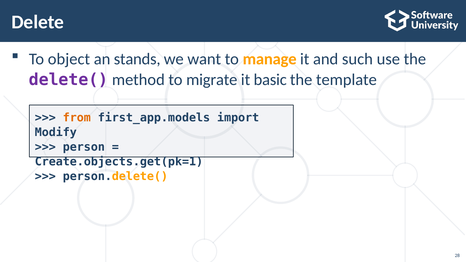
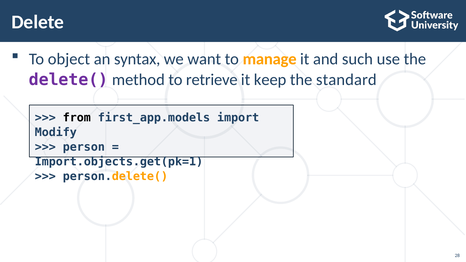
stands: stands -> syntax
migrate: migrate -> retrieve
basic: basic -> keep
template: template -> standard
from colour: orange -> black
Create.objects.get(pk=1: Create.objects.get(pk=1 -> Import.objects.get(pk=1
